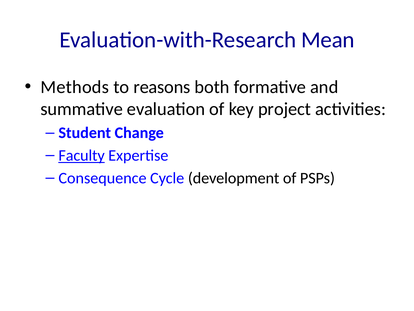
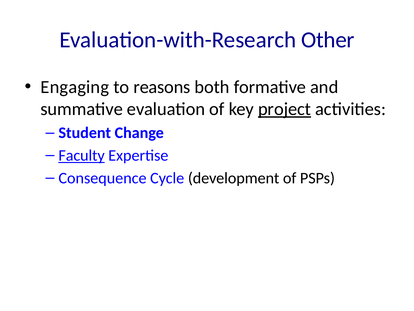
Mean: Mean -> Other
Methods: Methods -> Engaging
project underline: none -> present
